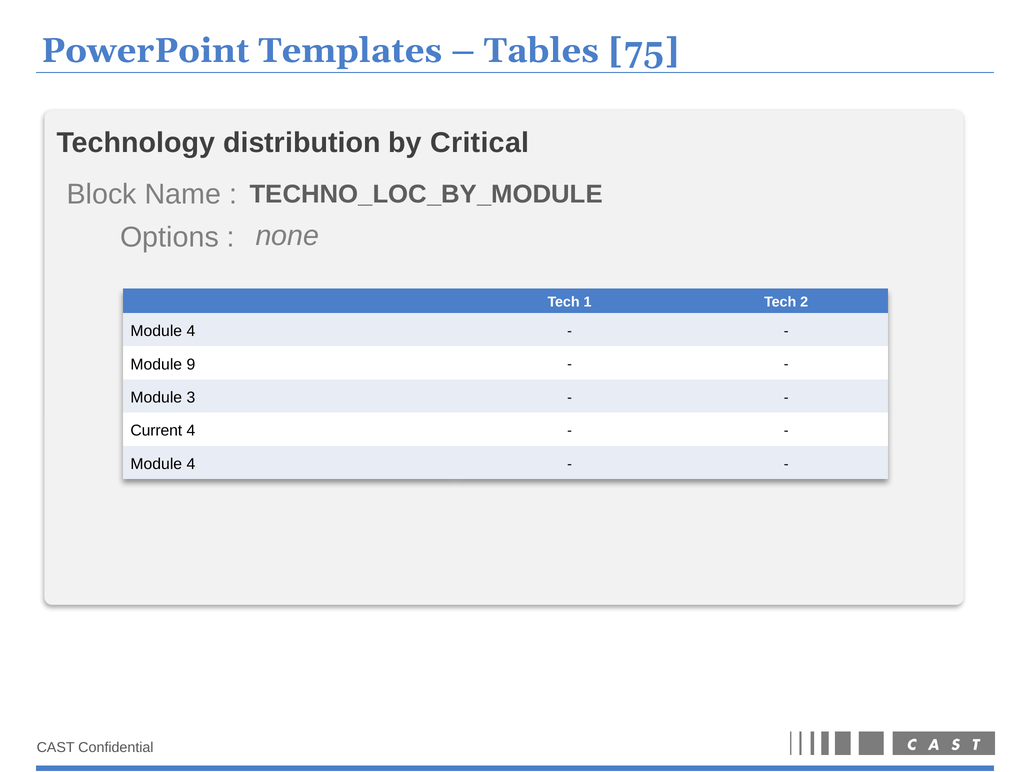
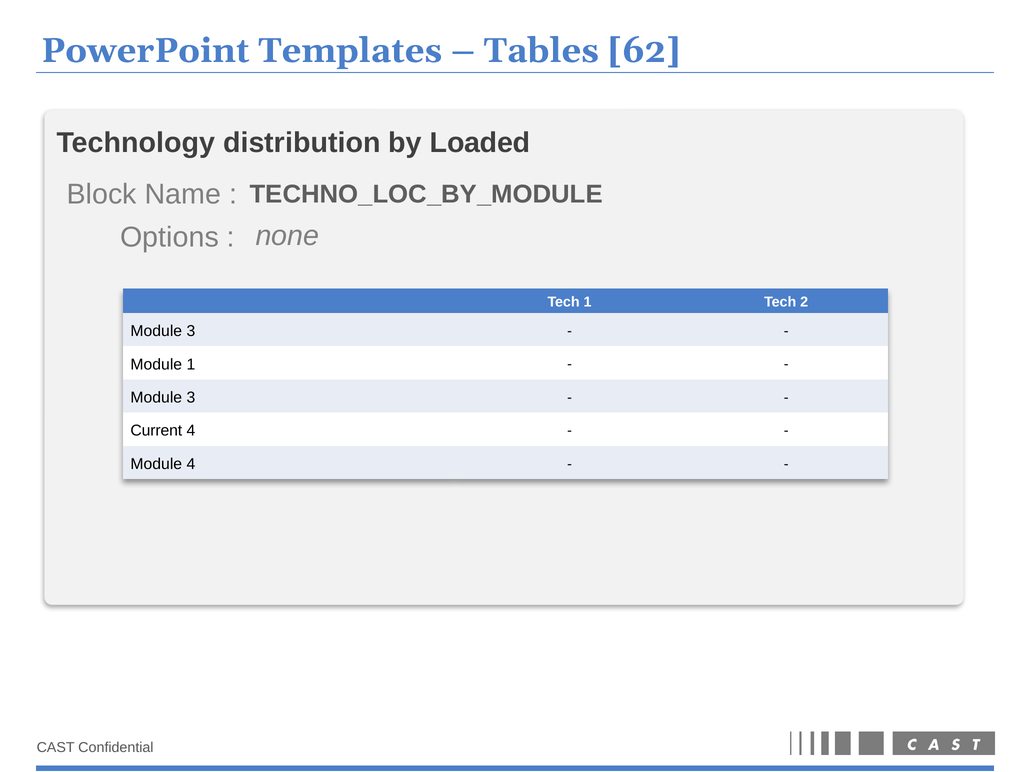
75: 75 -> 62
Critical: Critical -> Loaded
4 at (191, 331): 4 -> 3
Module 9: 9 -> 1
